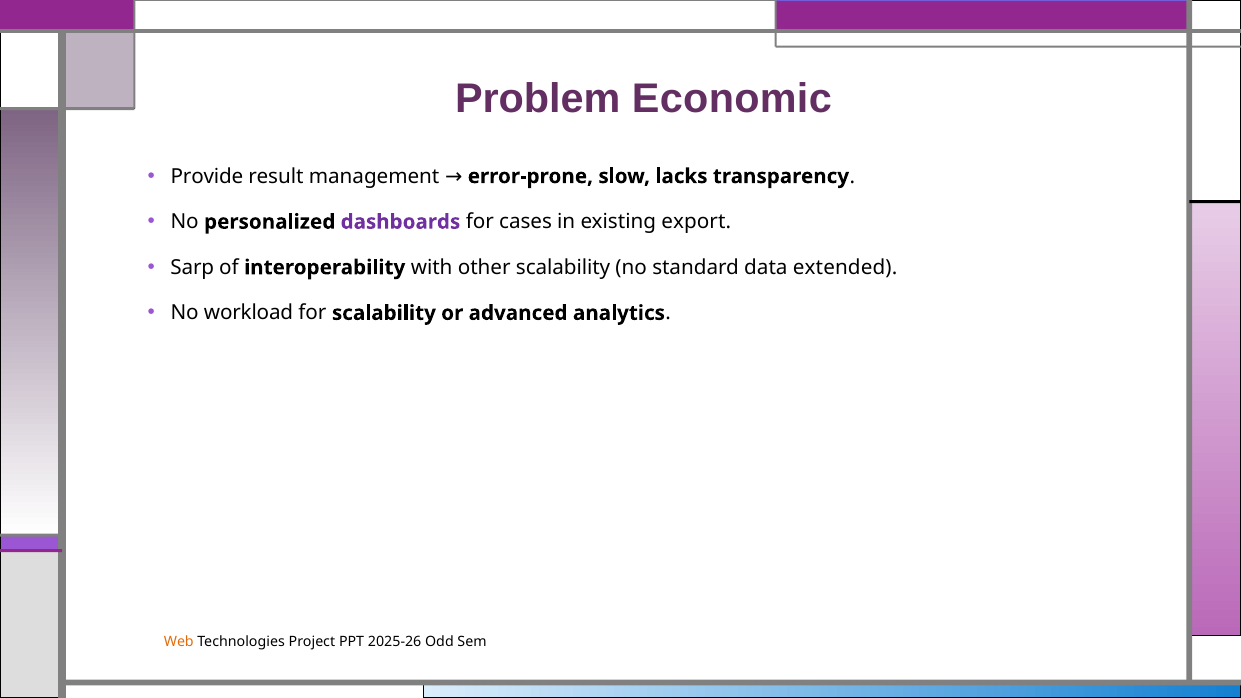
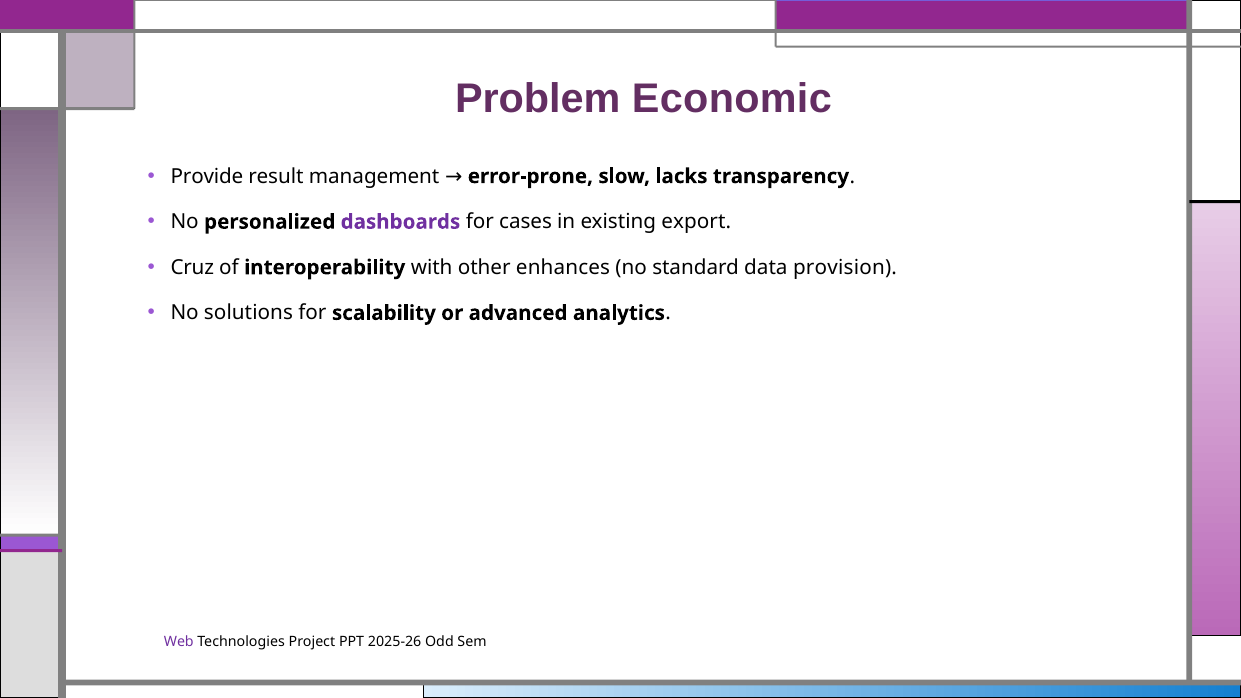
Sarp: Sarp -> Cruz
other scalability: scalability -> enhances
extended: extended -> provision
workload: workload -> solutions
Web colour: orange -> purple
